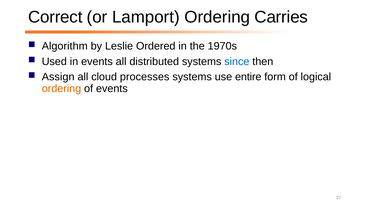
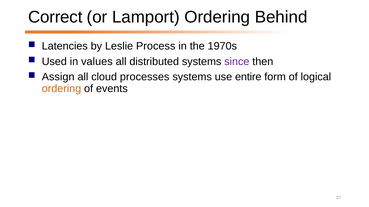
Carries: Carries -> Behind
Algorithm: Algorithm -> Latencies
Ordered: Ordered -> Process
in events: events -> values
since colour: blue -> purple
